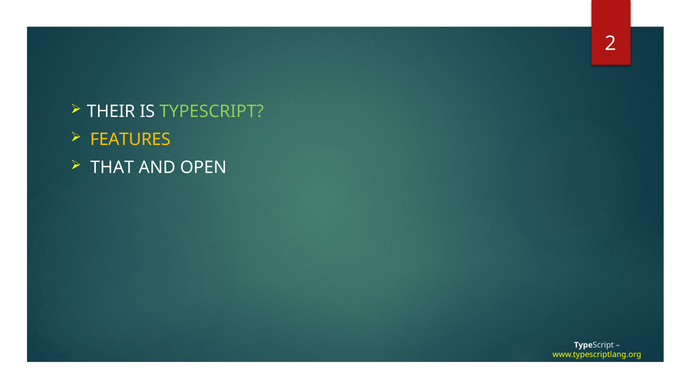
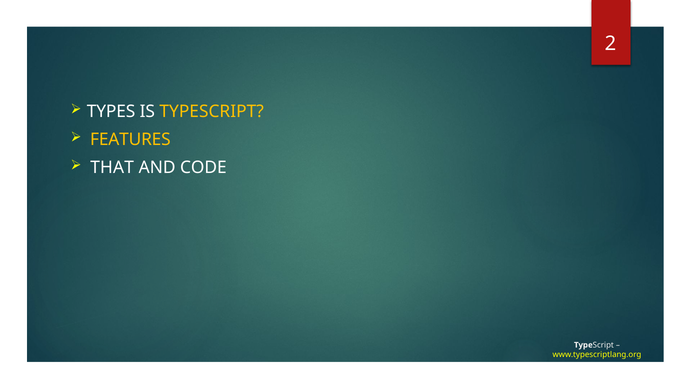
THEIR: THEIR -> TYPES
TYPESCRIPT at (212, 111) colour: light green -> yellow
OPEN: OPEN -> CODE
